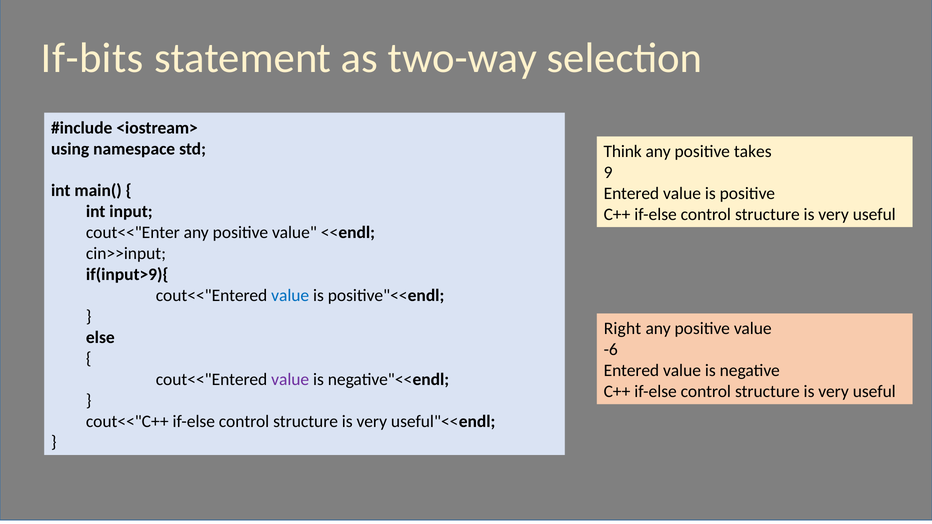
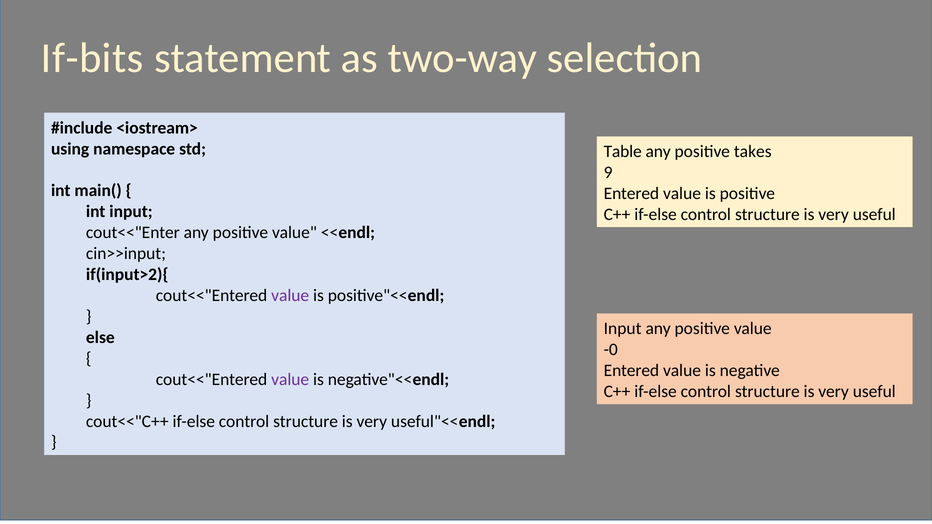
Think: Think -> Table
if(input>9){: if(input>9){ -> if(input>2){
value at (290, 296) colour: blue -> purple
Right at (622, 329): Right -> Input
-6: -6 -> -0
